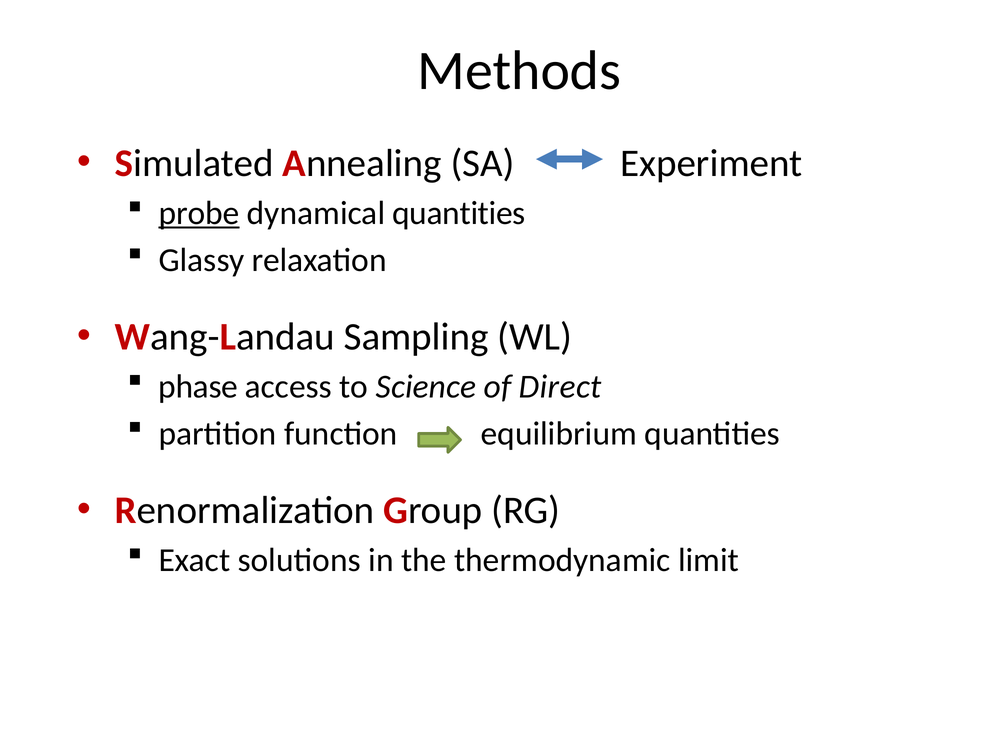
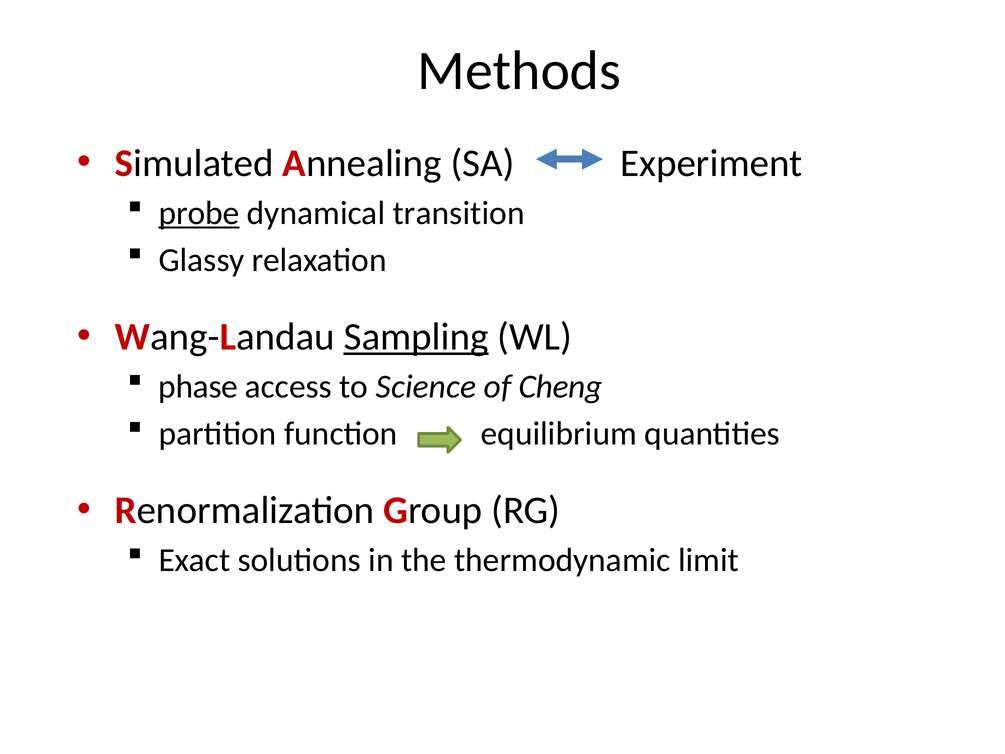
dynamical quantities: quantities -> transition
Sampling underline: none -> present
Direct: Direct -> Cheng
